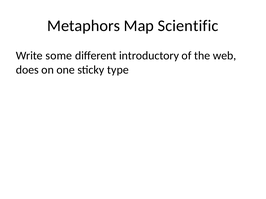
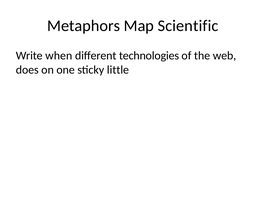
some: some -> when
introductory: introductory -> technologies
type: type -> little
